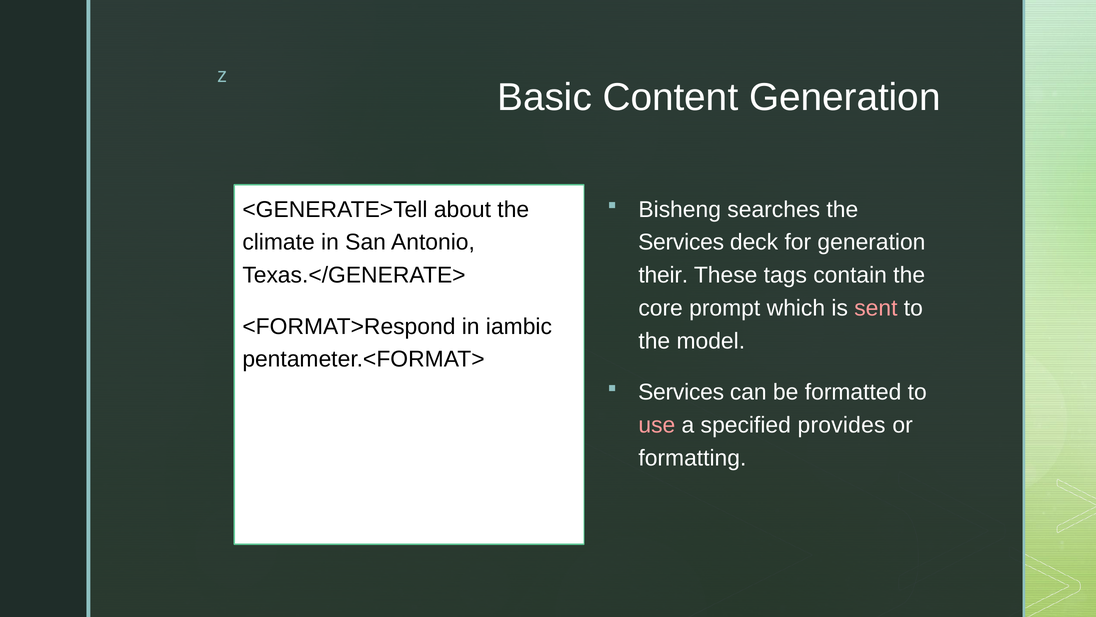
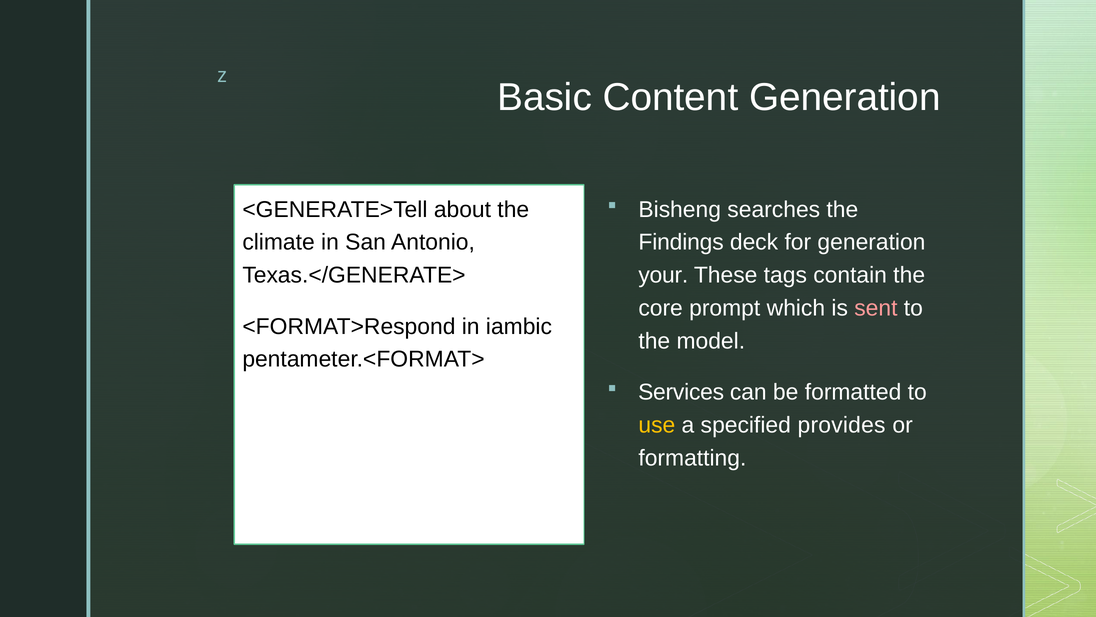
Services at (681, 242): Services -> Findings
their: their -> your
use colour: pink -> yellow
